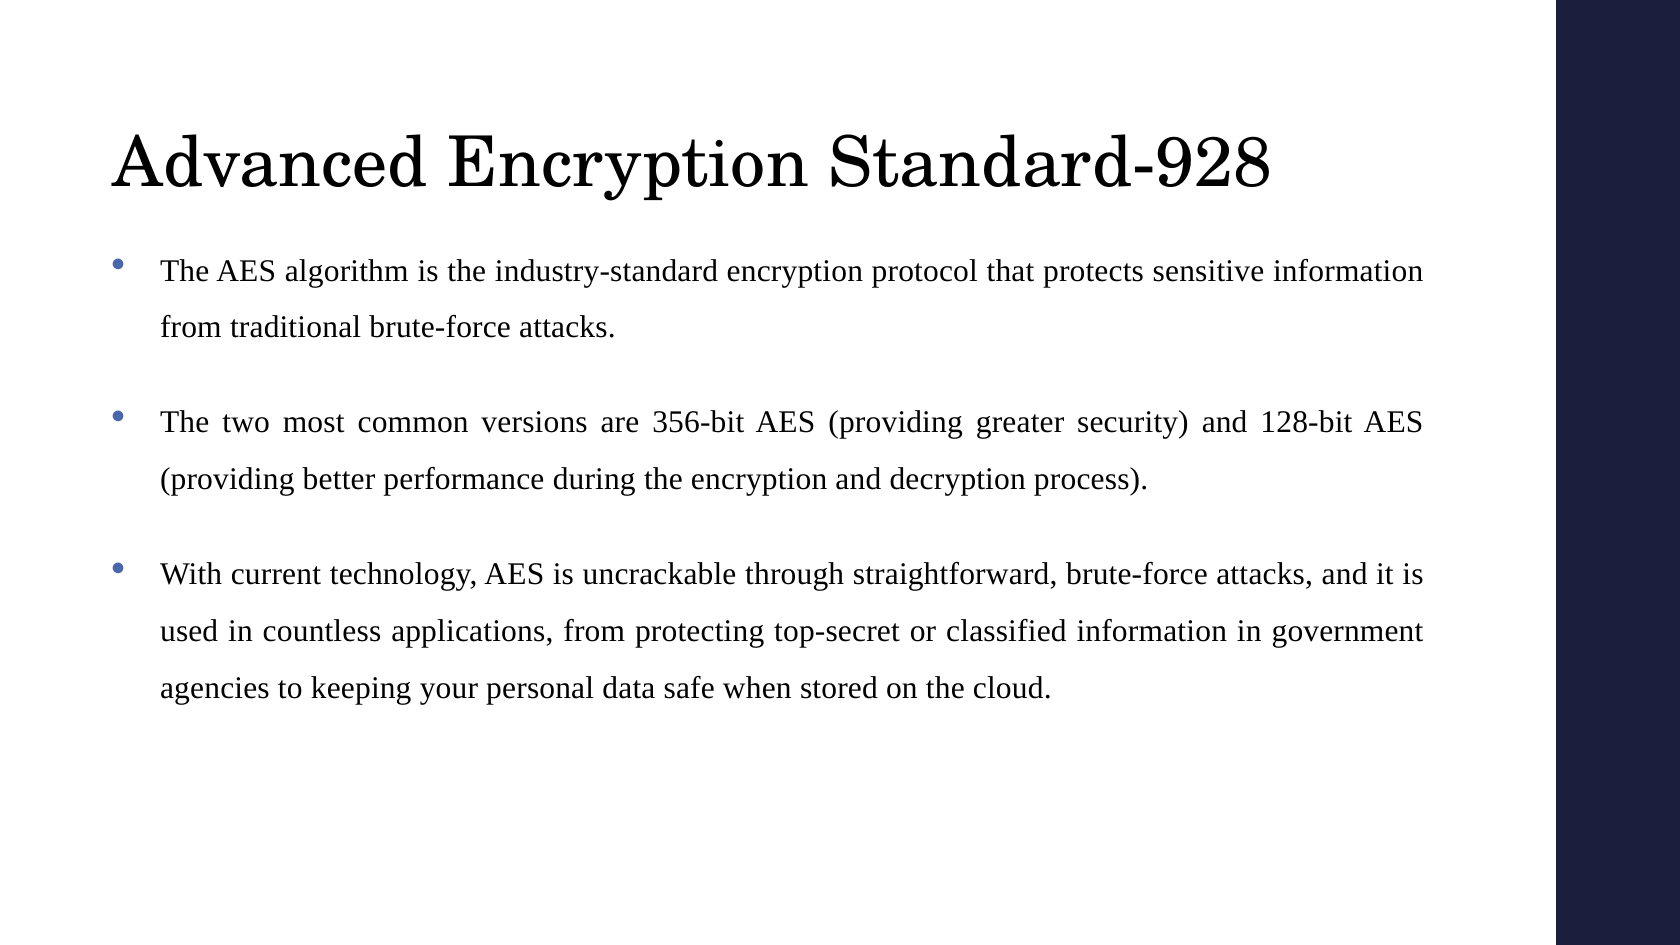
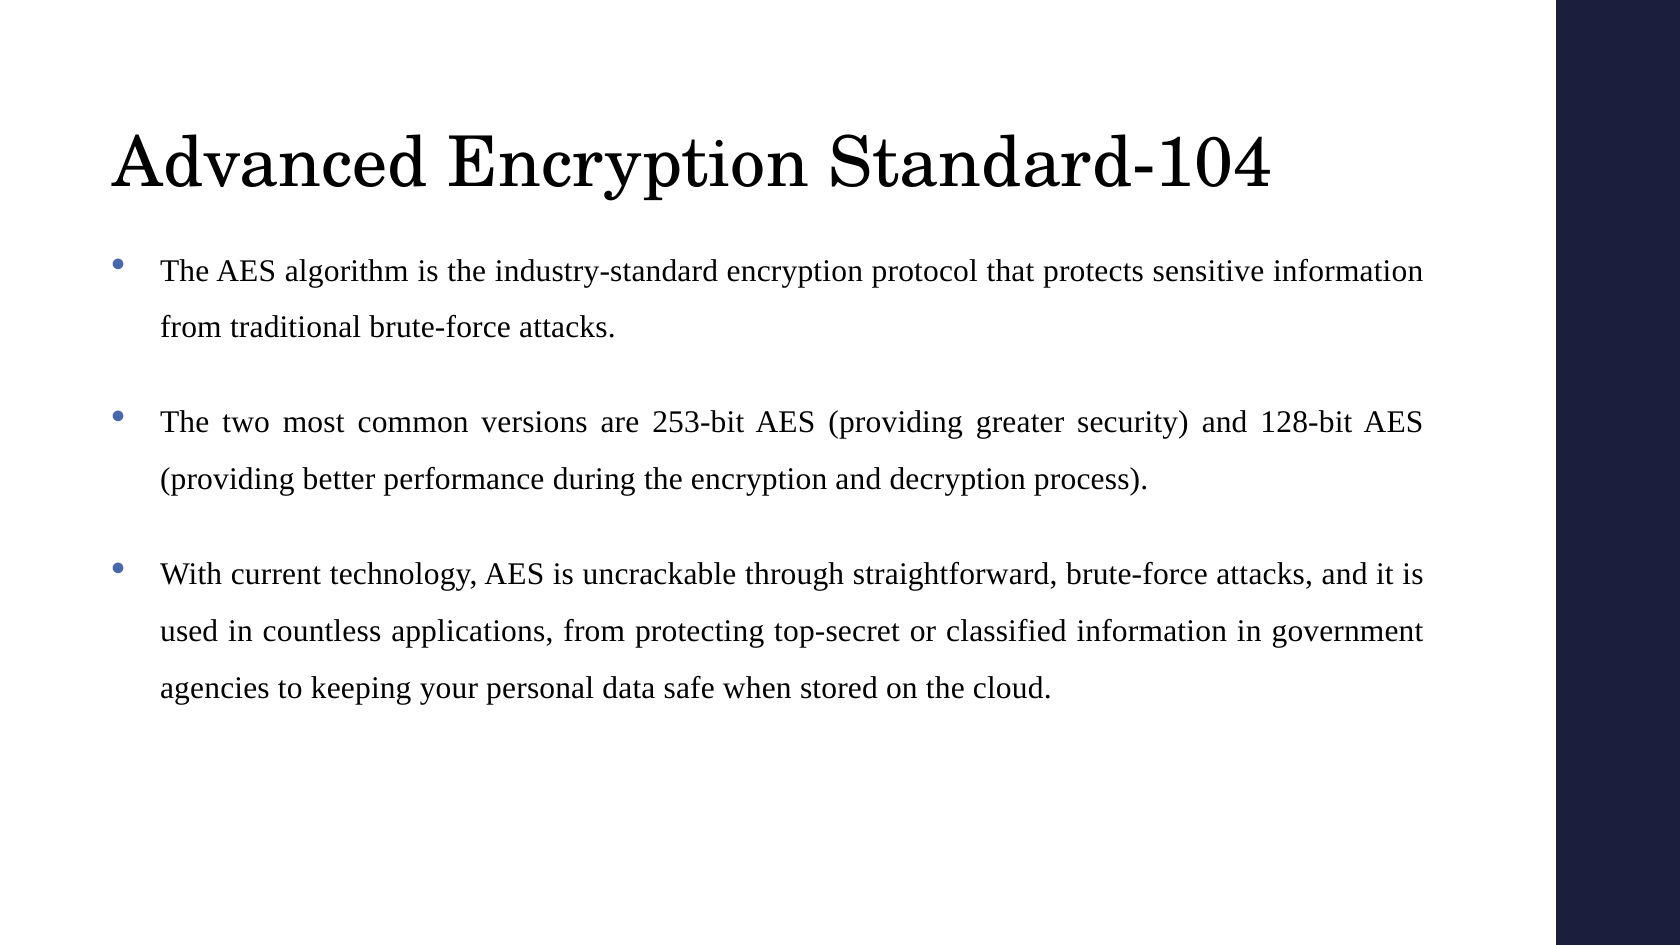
Standard-928: Standard-928 -> Standard-104
356-bit: 356-bit -> 253-bit
